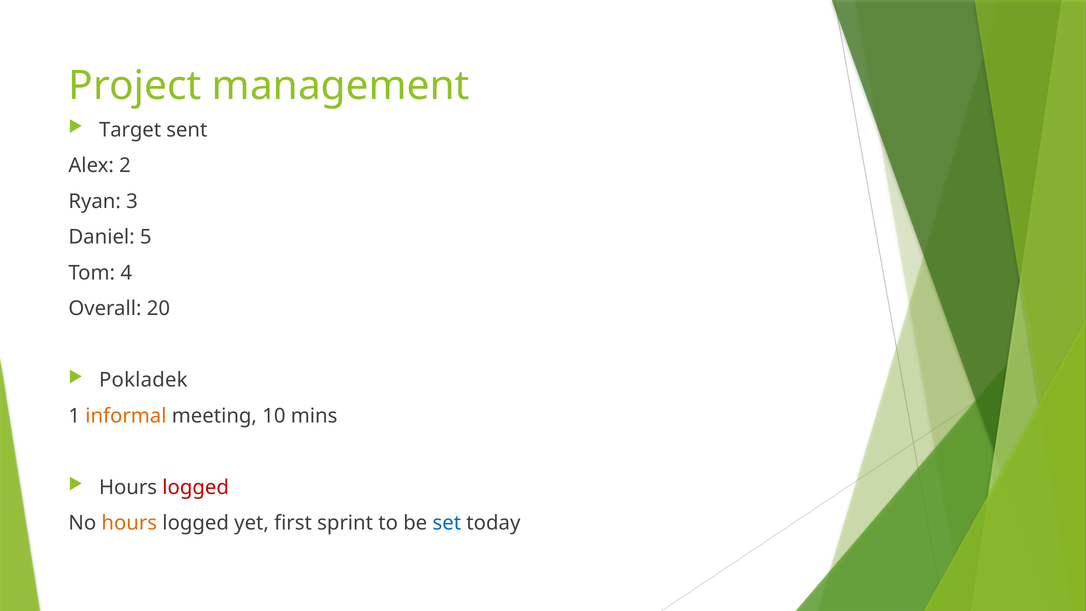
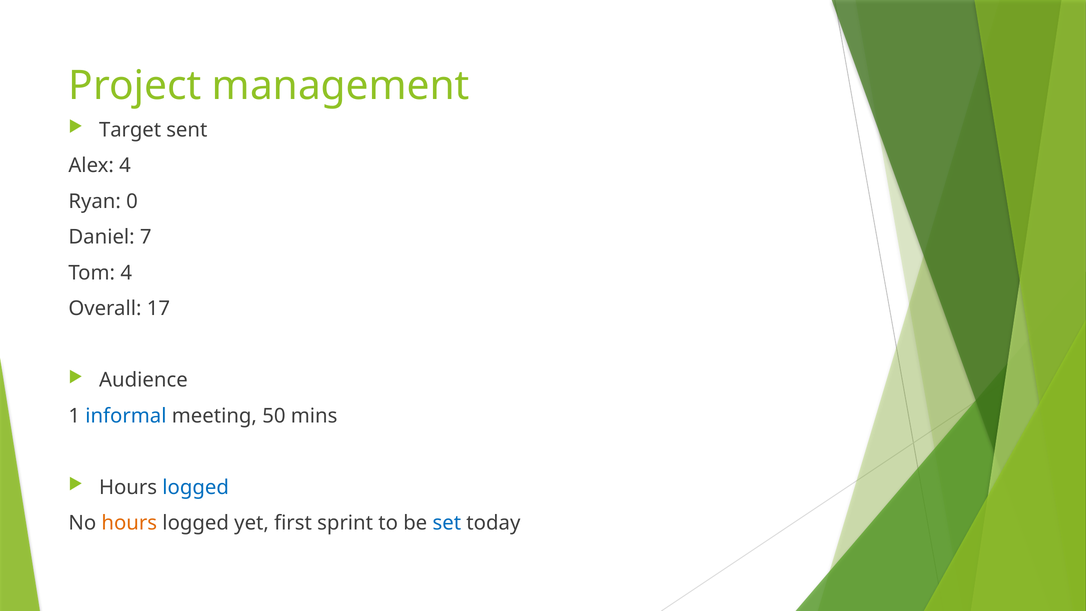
Alex 2: 2 -> 4
3: 3 -> 0
5: 5 -> 7
20: 20 -> 17
Pokladek: Pokladek -> Audience
informal colour: orange -> blue
10: 10 -> 50
logged at (196, 487) colour: red -> blue
